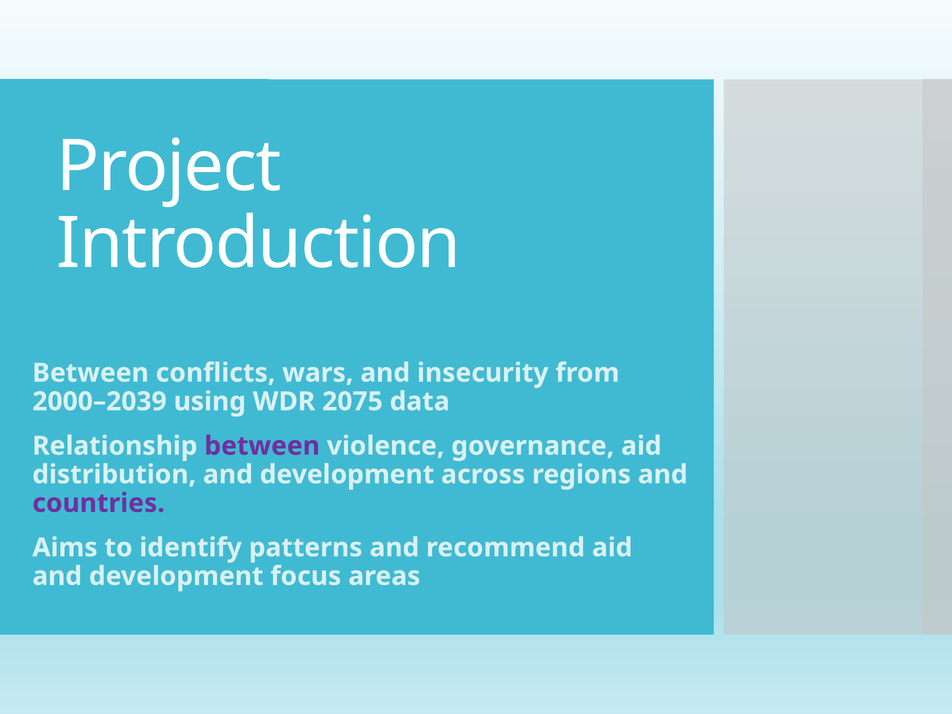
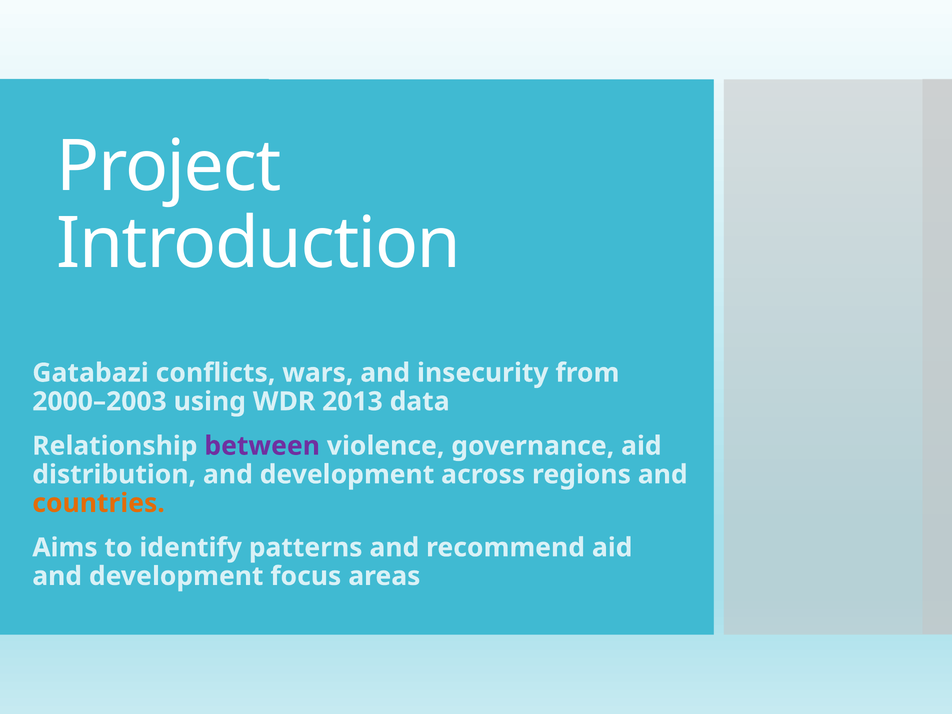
Between at (91, 373): Between -> Gatabazi
2000–2039: 2000–2039 -> 2000–2003
2075: 2075 -> 2013
countries colour: purple -> orange
